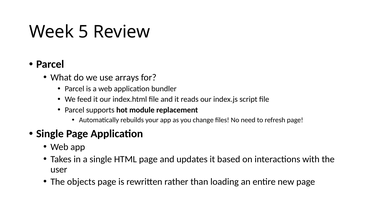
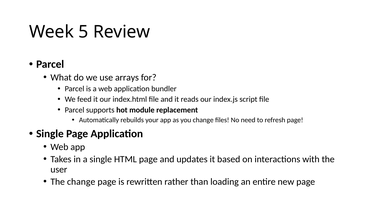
The objects: objects -> change
